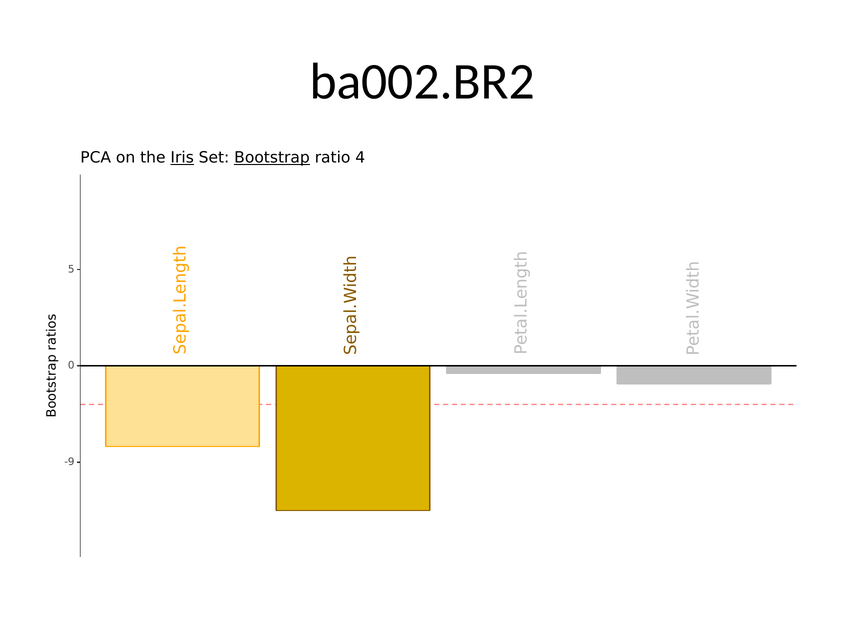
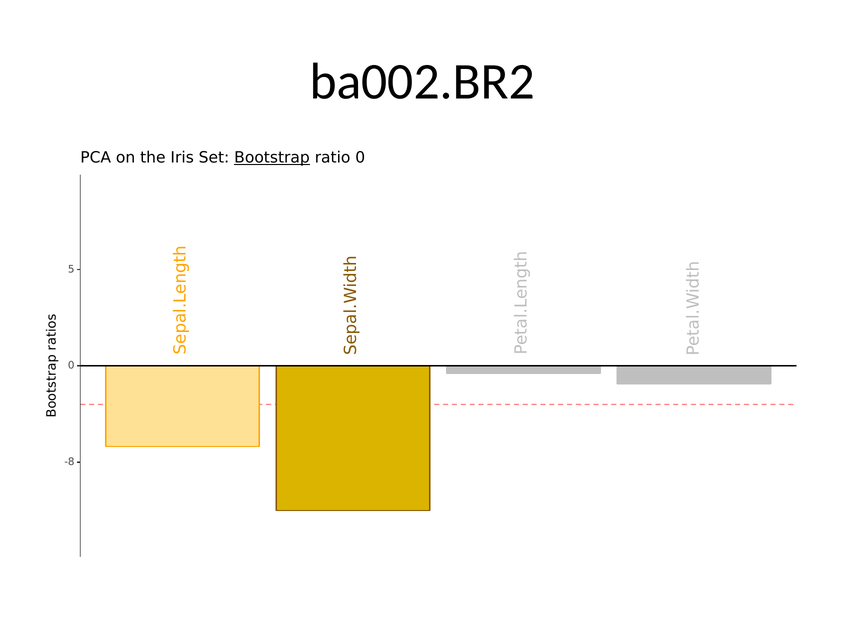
Iris underline: present -> none
ratio 4: 4 -> 0
-9: -9 -> -8
